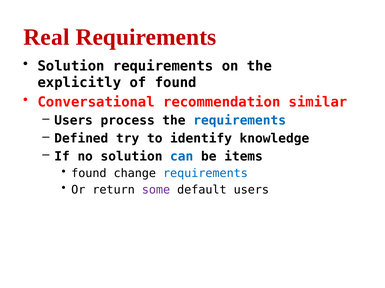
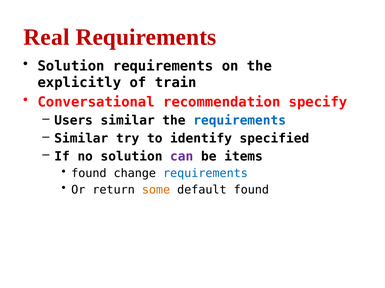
of found: found -> train
similar: similar -> specify
Users process: process -> similar
Defined at (81, 139): Defined -> Similar
knowledge: knowledge -> specified
can colour: blue -> purple
some colour: purple -> orange
default users: users -> found
